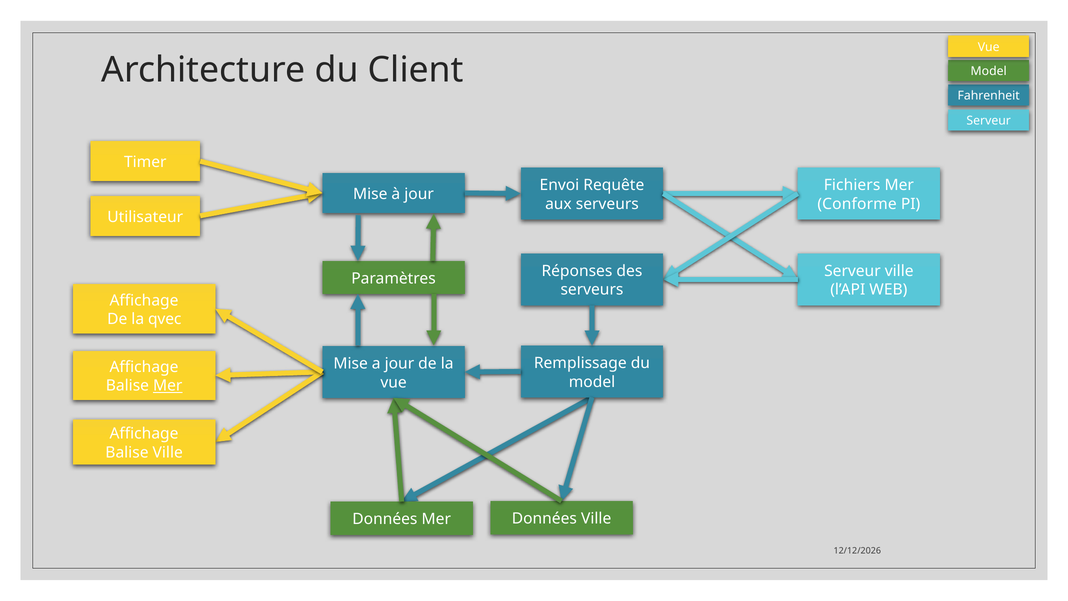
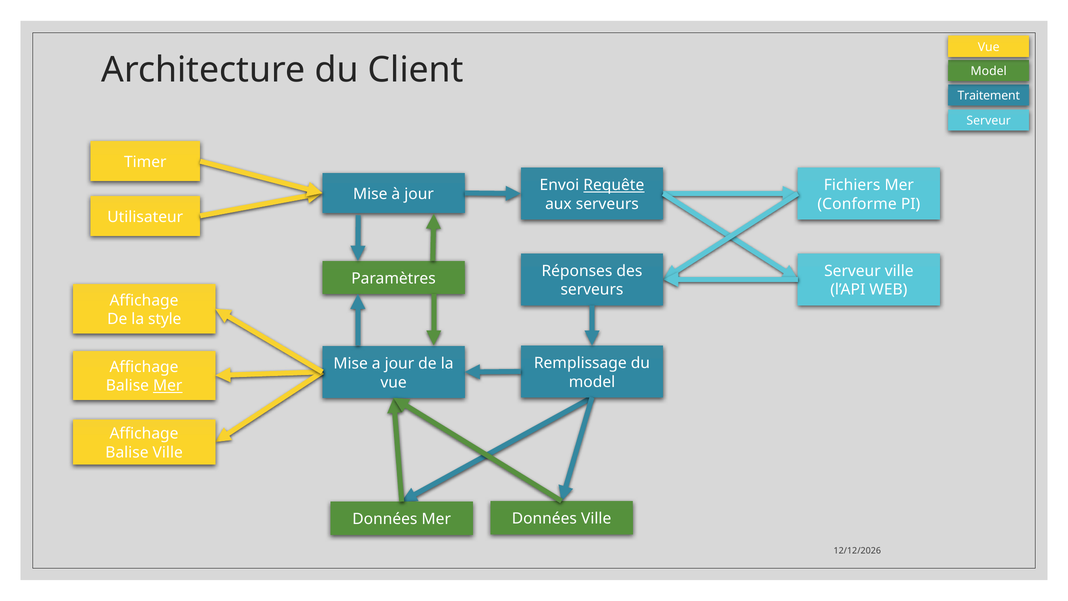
Fahrenheit: Fahrenheit -> Traitement
Requête underline: none -> present
qvec: qvec -> style
